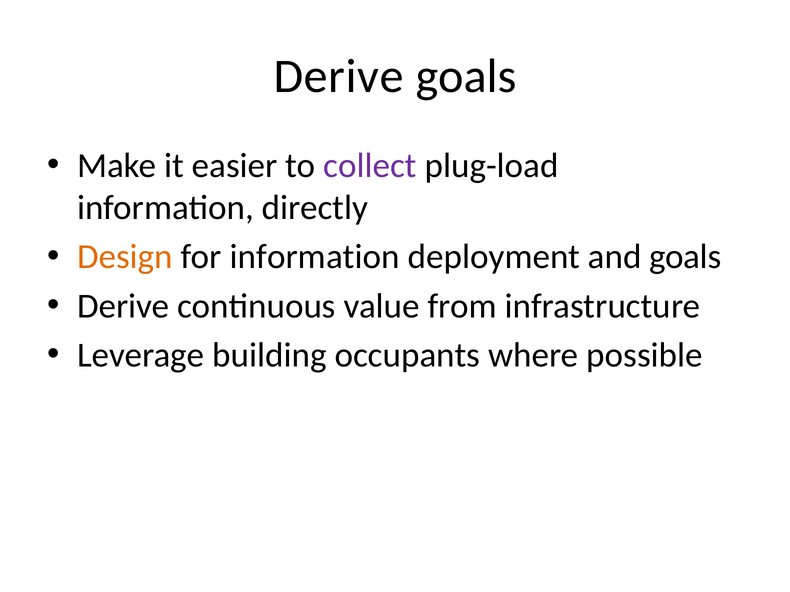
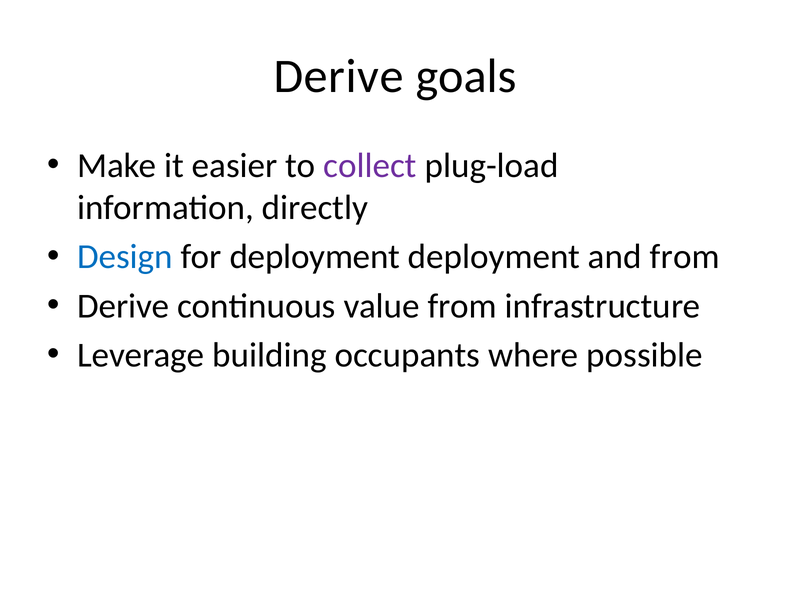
Design colour: orange -> blue
for information: information -> deployment
and goals: goals -> from
